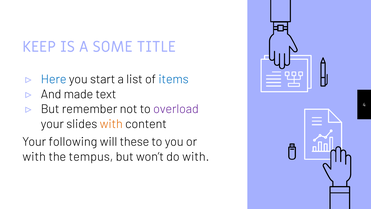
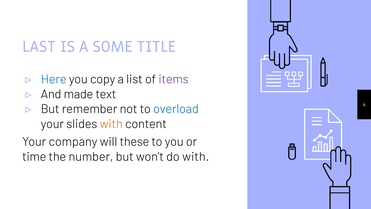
KEEP: KEEP -> LAST
start: start -> copy
items colour: blue -> purple
overload colour: purple -> blue
following: following -> company
with at (34, 157): with -> time
tempus: tempus -> number
